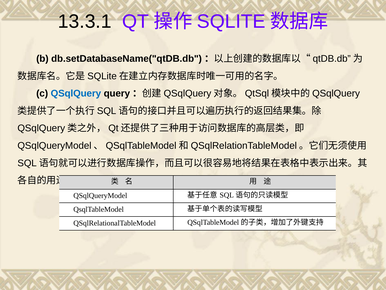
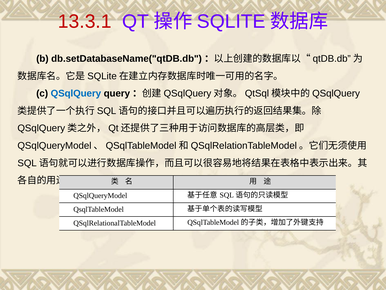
13.3.1 colour: black -> red
